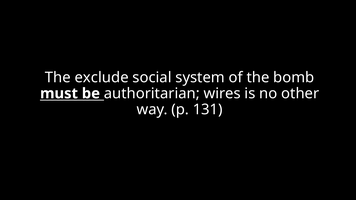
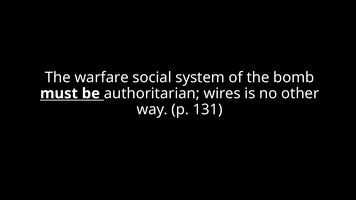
exclude: exclude -> warfare
